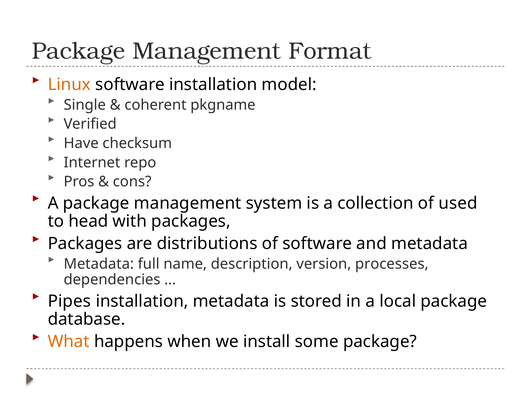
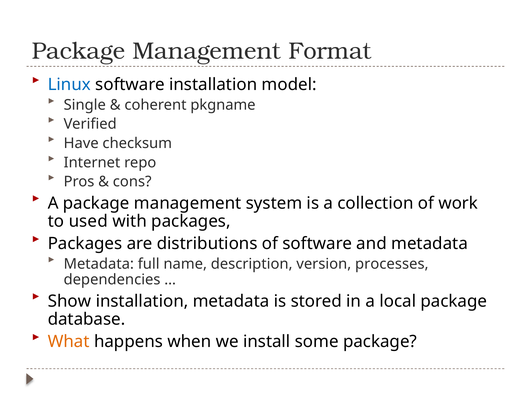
Linux colour: orange -> blue
used: used -> work
head: head -> used
Pipes: Pipes -> Show
